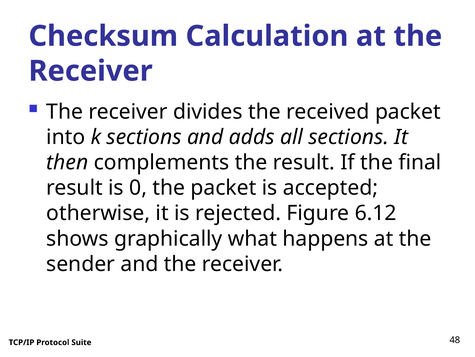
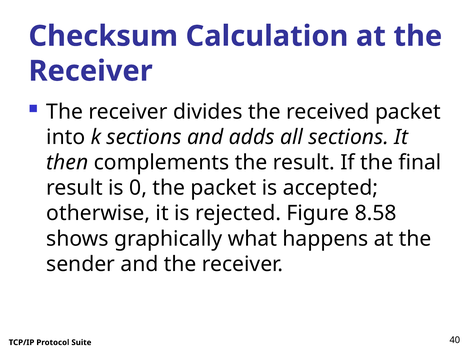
6.12: 6.12 -> 8.58
48: 48 -> 40
